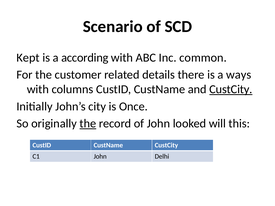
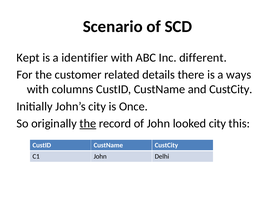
according: according -> identifier
common: common -> different
CustCity at (231, 89) underline: present -> none
looked will: will -> city
